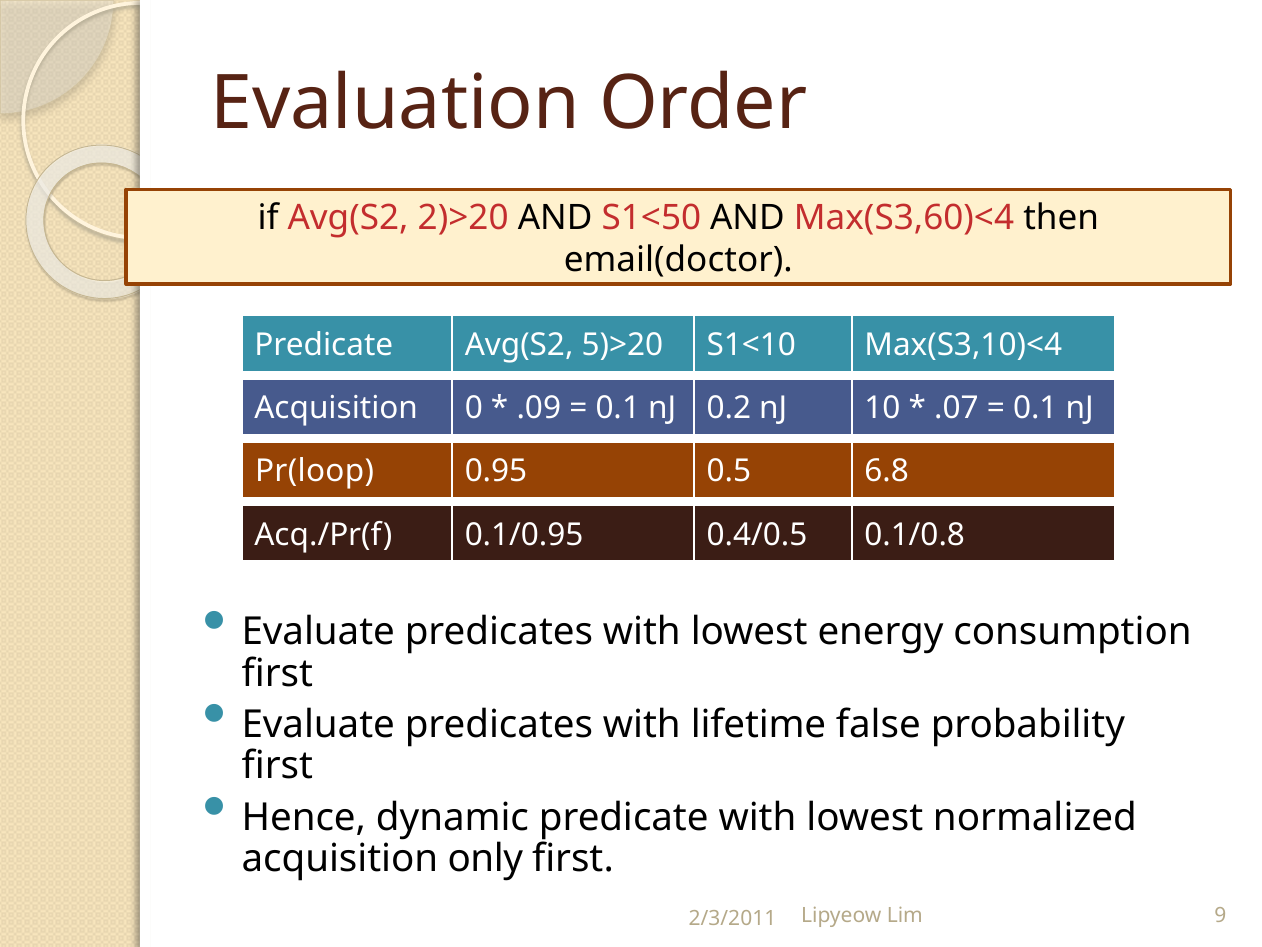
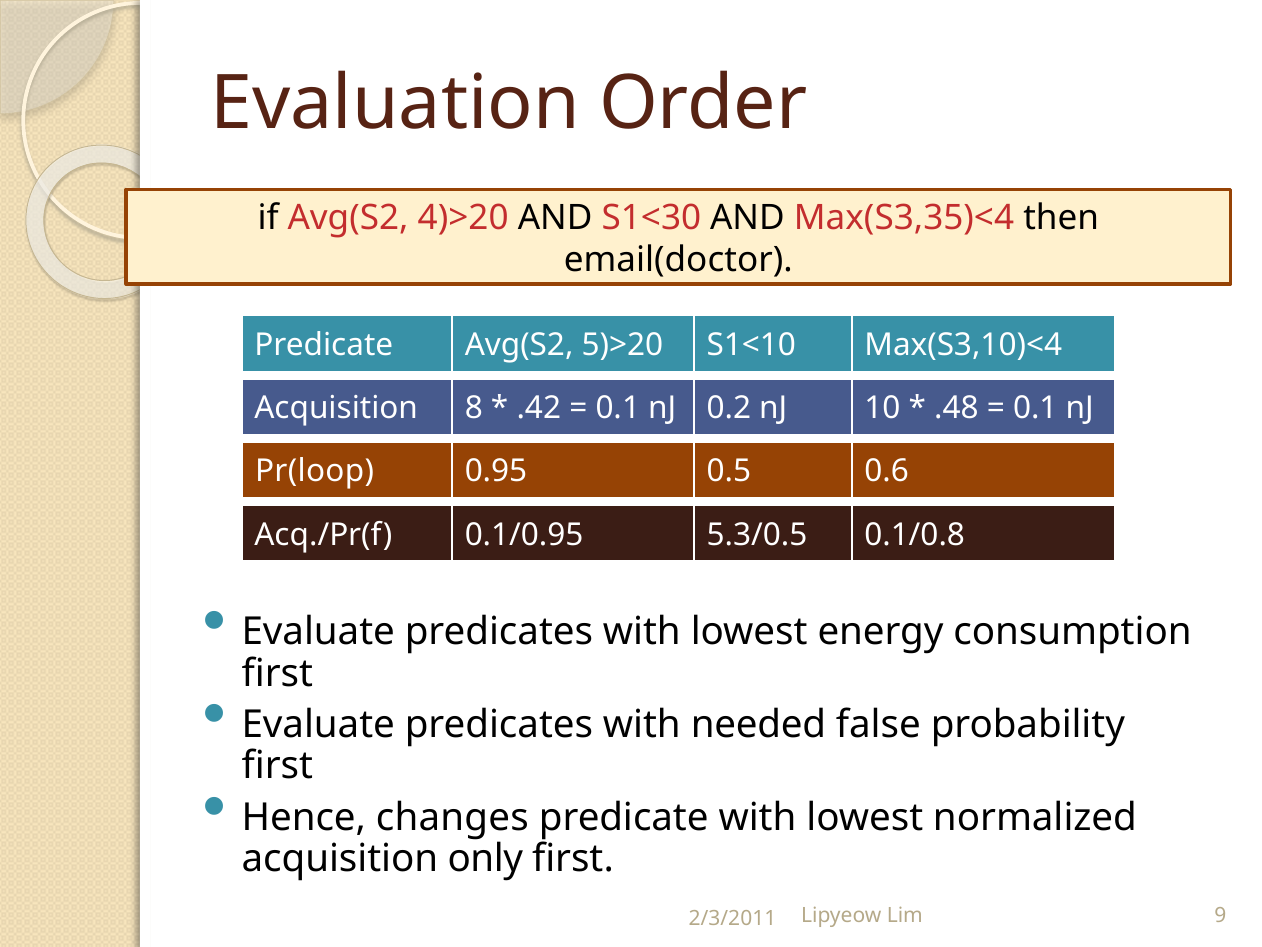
2)>20: 2)>20 -> 4)>20
S1<50: S1<50 -> S1<30
Max(S3,60)<4: Max(S3,60)<4 -> Max(S3,35)<4
0: 0 -> 8
.09: .09 -> .42
.07: .07 -> .48
6.8: 6.8 -> 0.6
0.4/0.5: 0.4/0.5 -> 5.3/0.5
lifetime: lifetime -> needed
dynamic: dynamic -> changes
